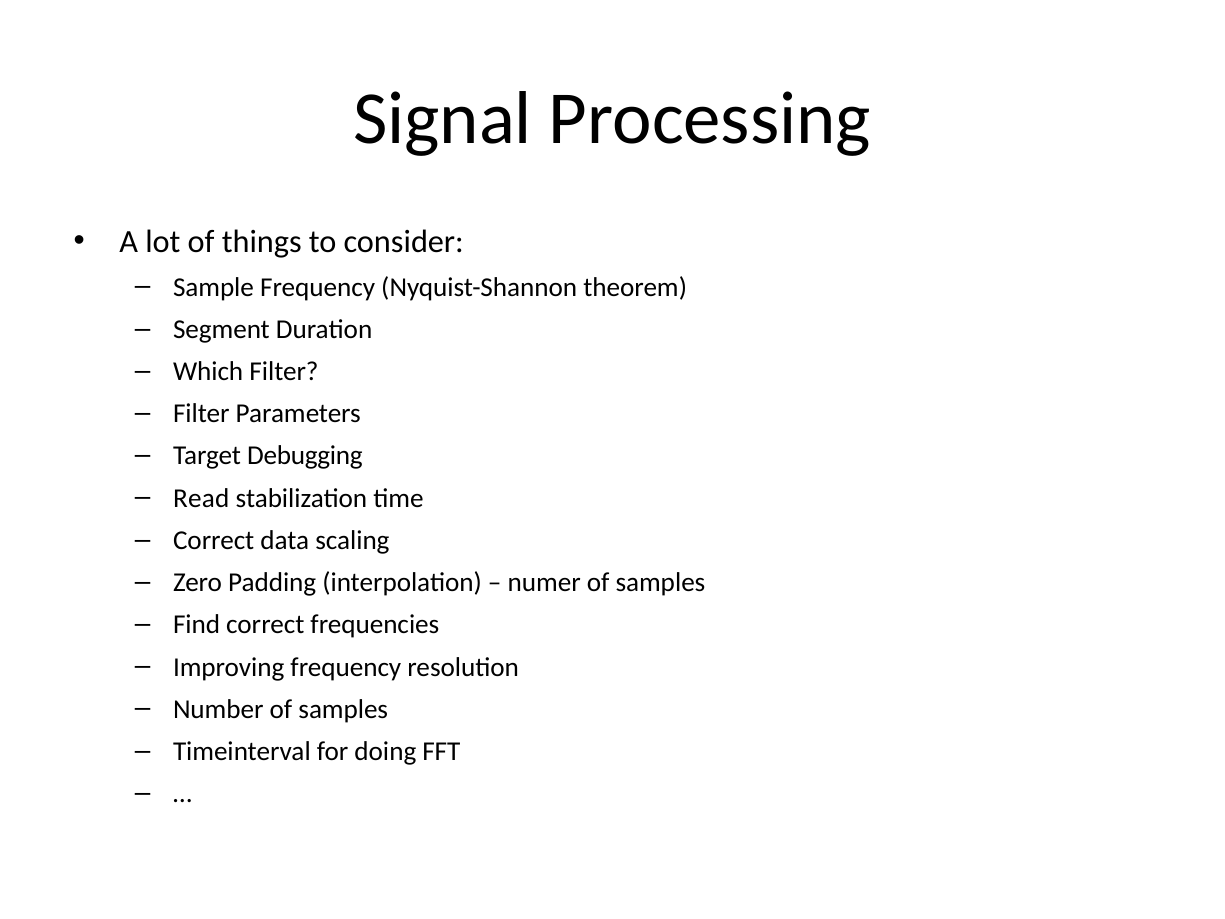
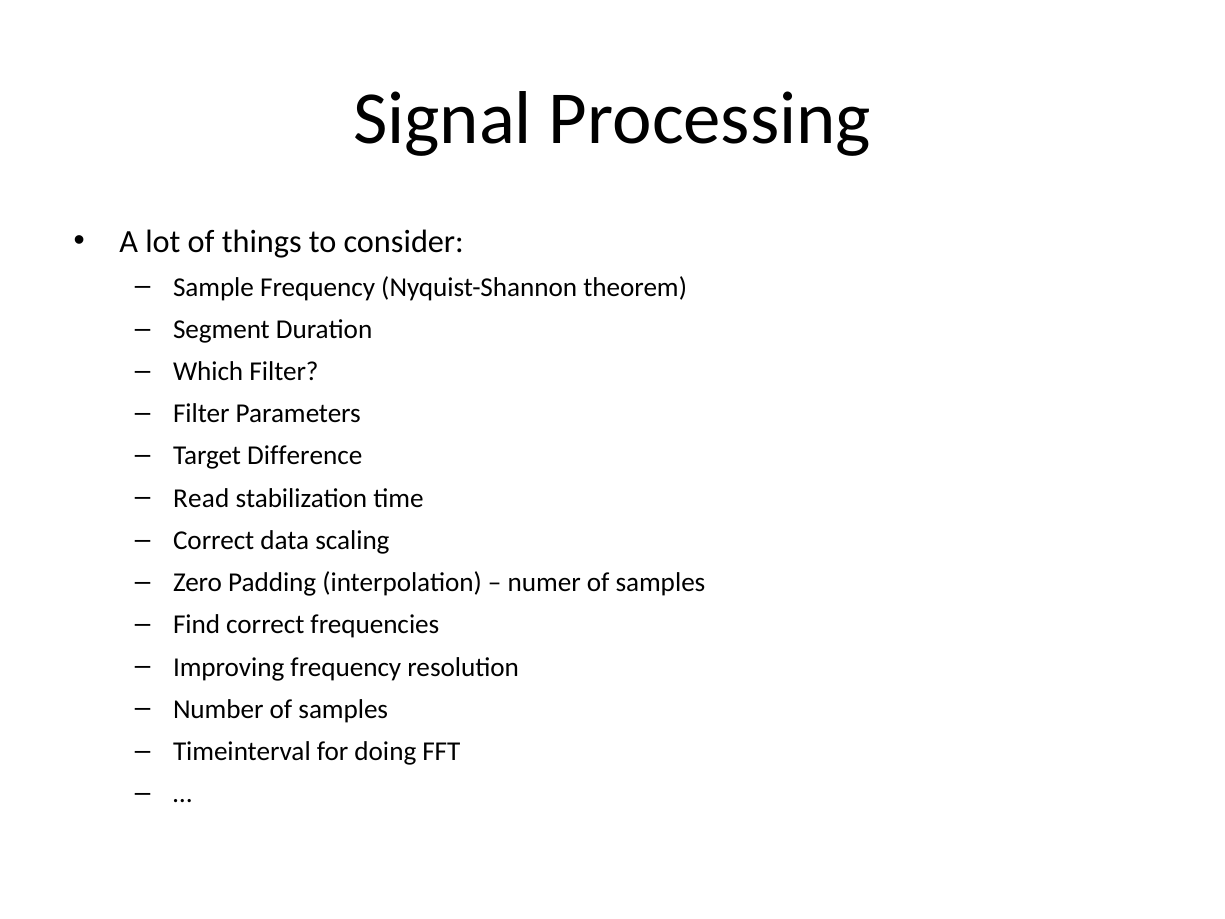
Debugging: Debugging -> Difference
